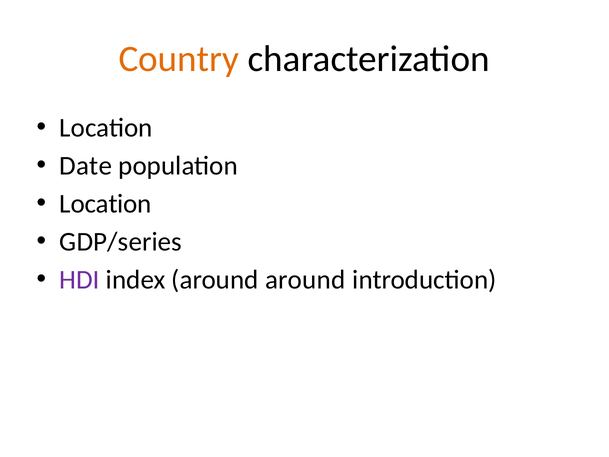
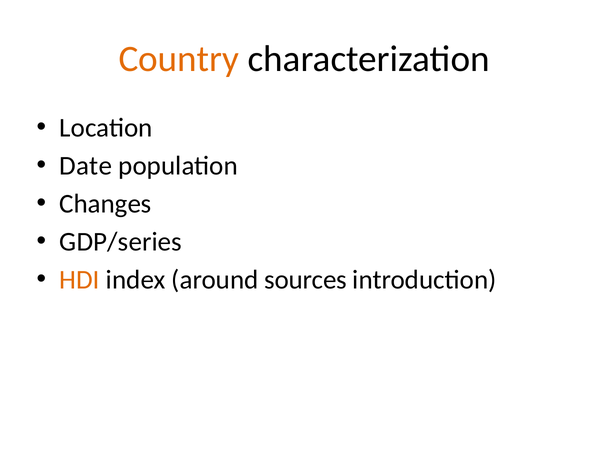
Location at (106, 204): Location -> Changes
HDI colour: purple -> orange
around around: around -> sources
